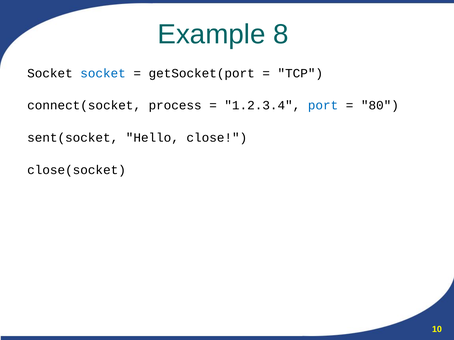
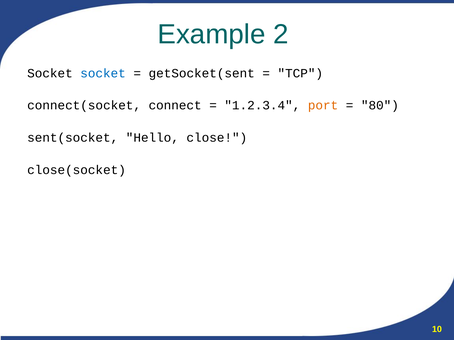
8: 8 -> 2
getSocket(port: getSocket(port -> getSocket(sent
process: process -> connect
port colour: blue -> orange
